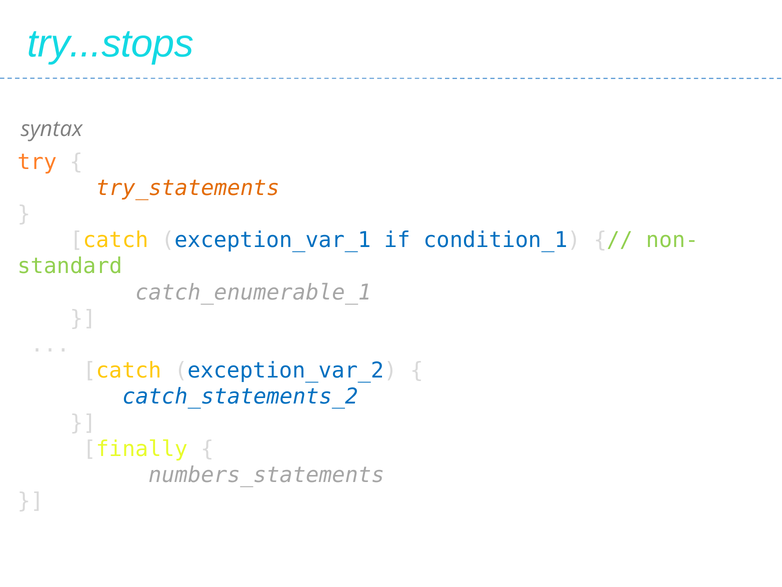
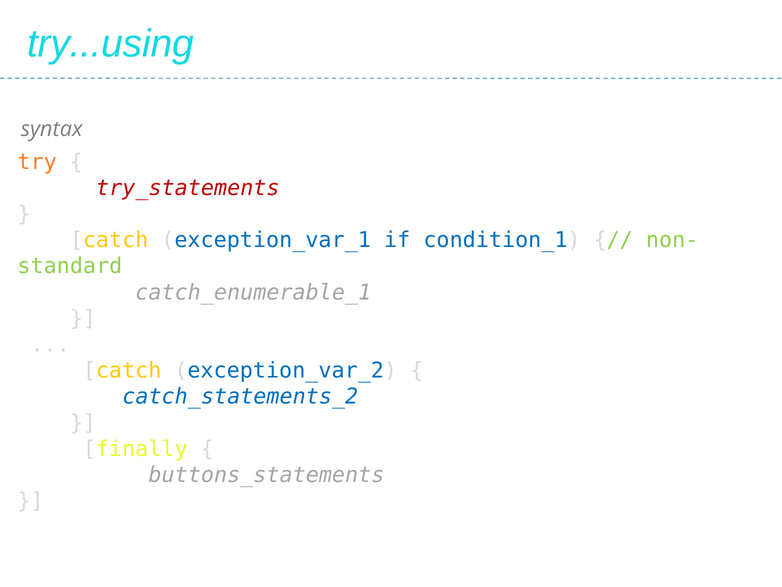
try...stops: try...stops -> try...using
try_statements colour: orange -> red
numbers_statements: numbers_statements -> buttons_statements
